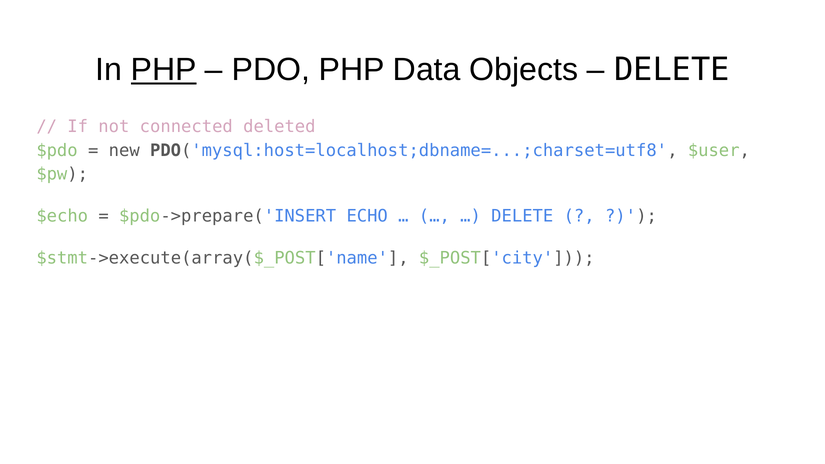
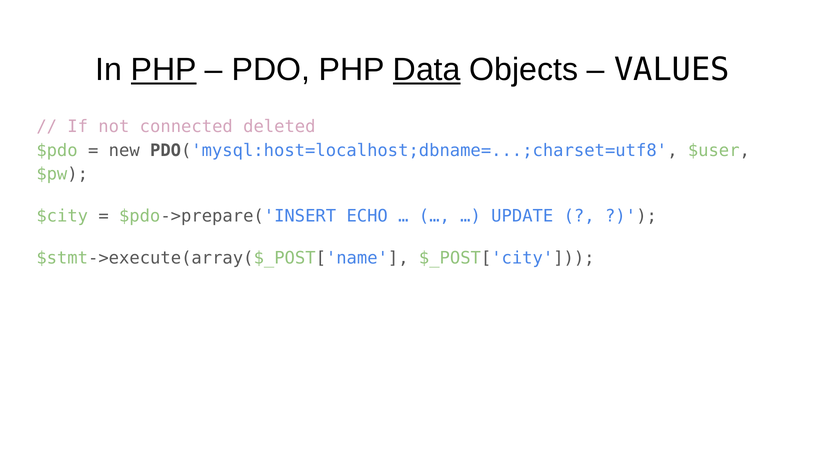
Data underline: none -> present
DELETE at (672, 70): DELETE -> VALUES
$echo: $echo -> $city
DELETE at (522, 216): DELETE -> UPDATE
